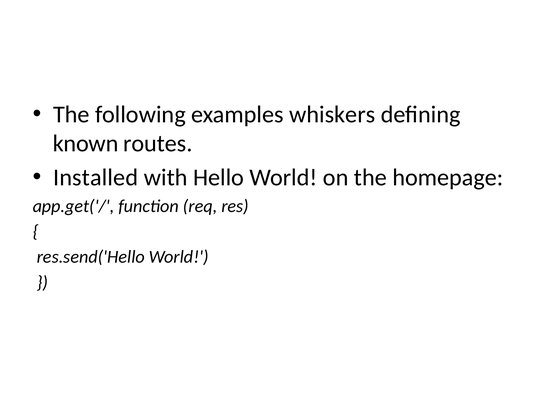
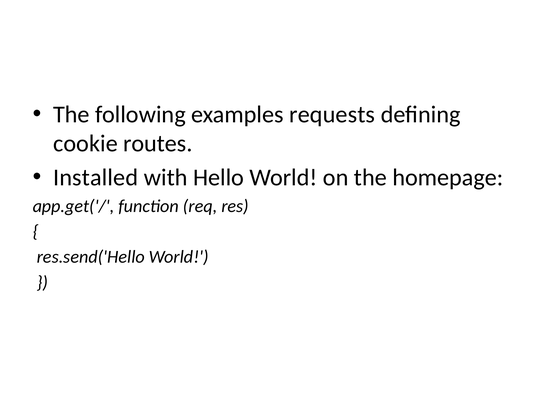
whiskers: whiskers -> requests
known: known -> cookie
